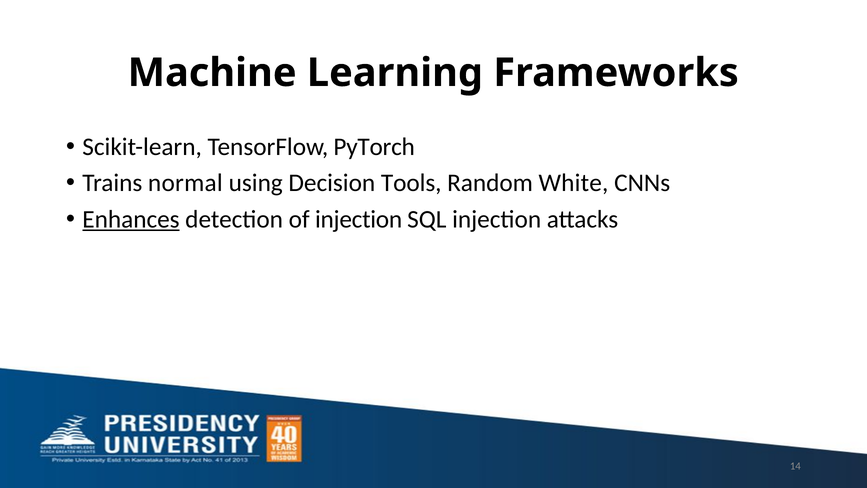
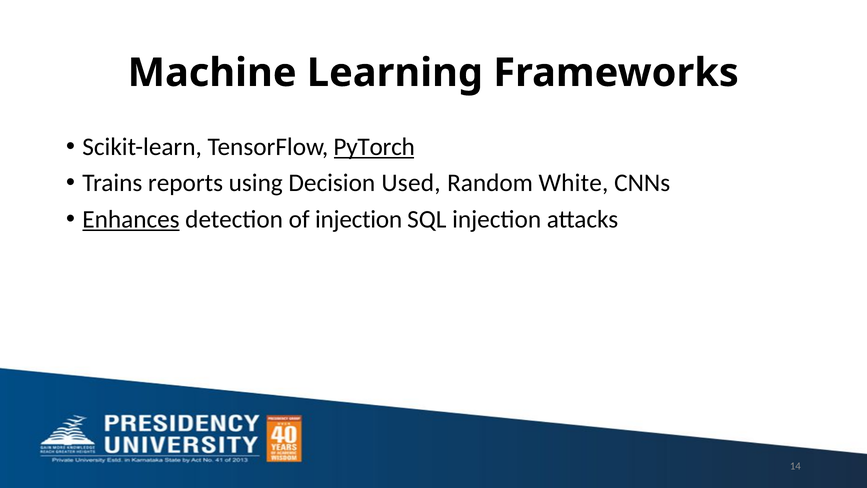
PyTorch underline: none -> present
normal: normal -> reports
Tools: Tools -> Used
